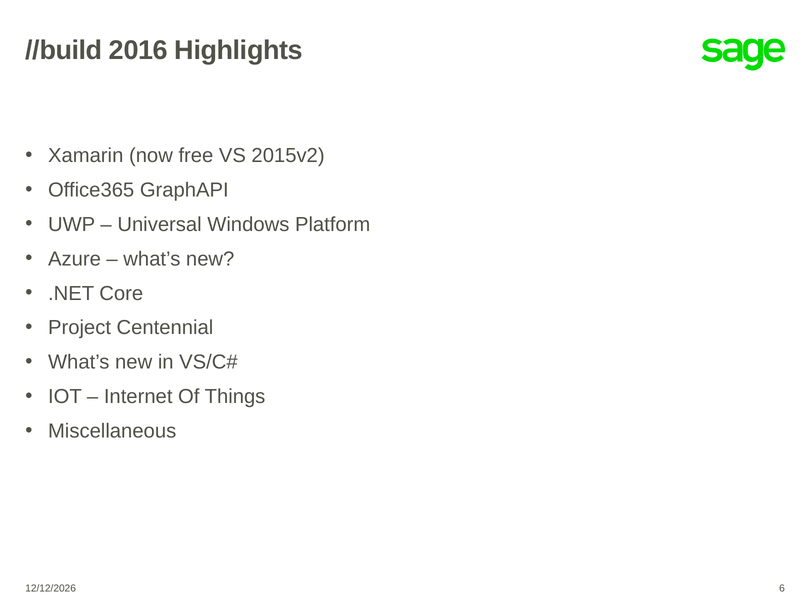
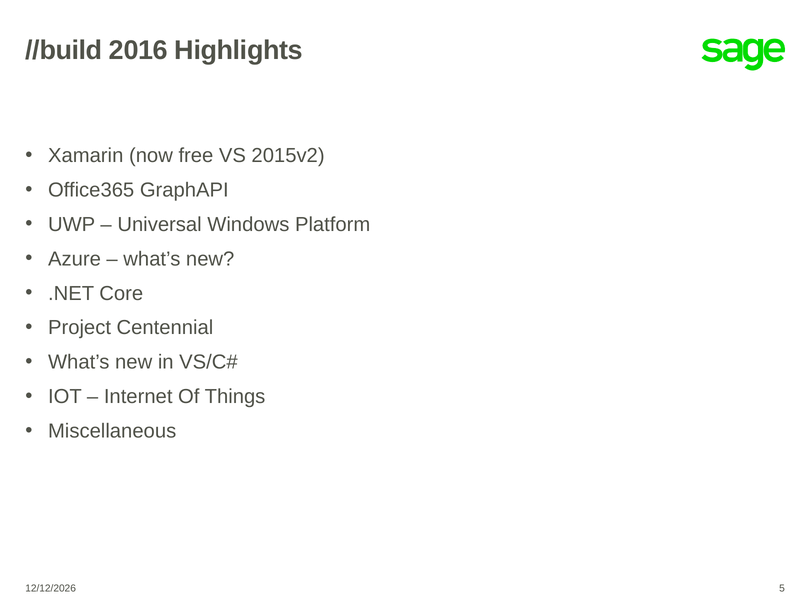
6: 6 -> 5
